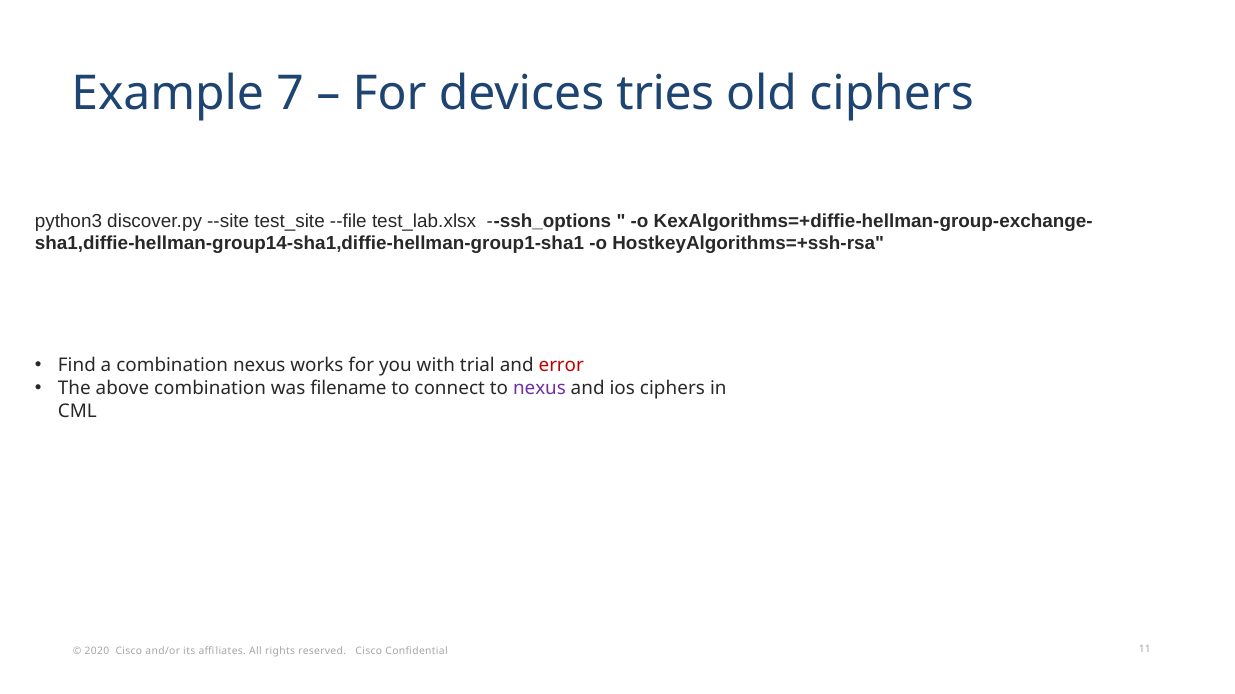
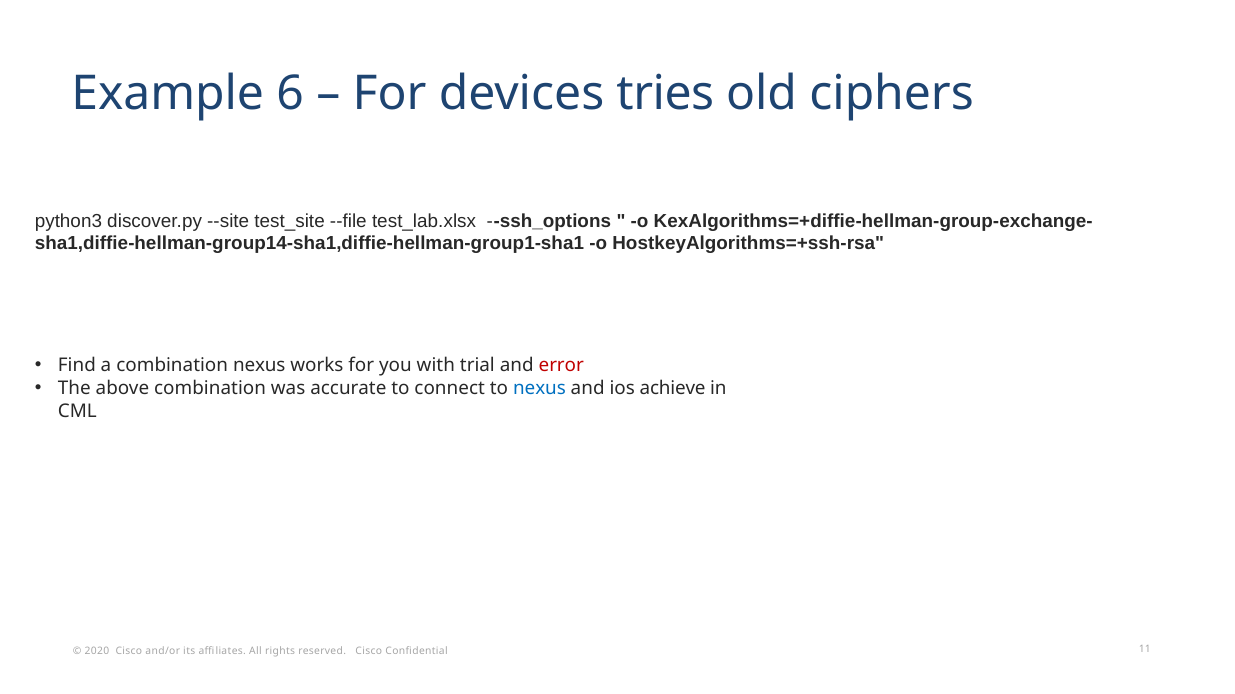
7: 7 -> 6
filename: filename -> accurate
nexus at (539, 389) colour: purple -> blue
ios ciphers: ciphers -> achieve
